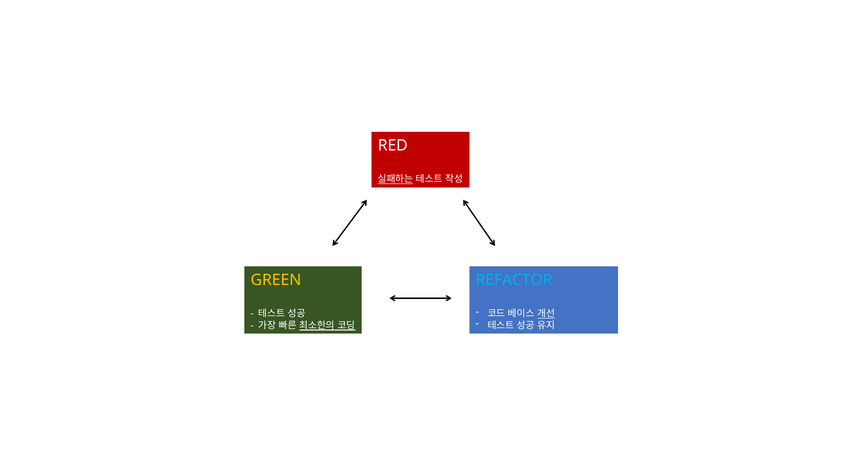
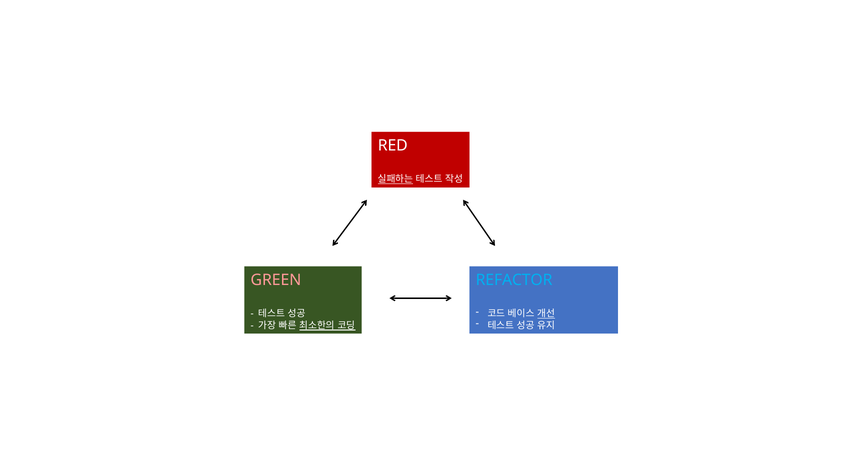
GREEN colour: yellow -> pink
